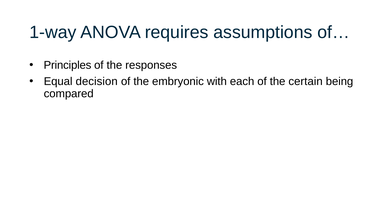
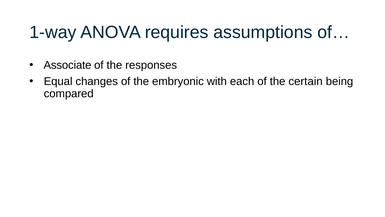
Principles: Principles -> Associate
decision: decision -> changes
